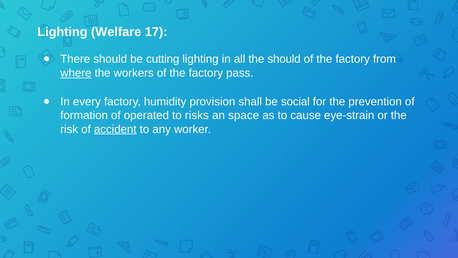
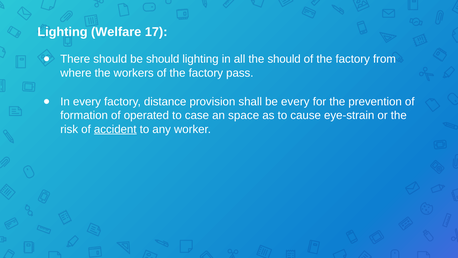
be cutting: cutting -> should
where underline: present -> none
humidity: humidity -> distance
be social: social -> every
risks: risks -> case
